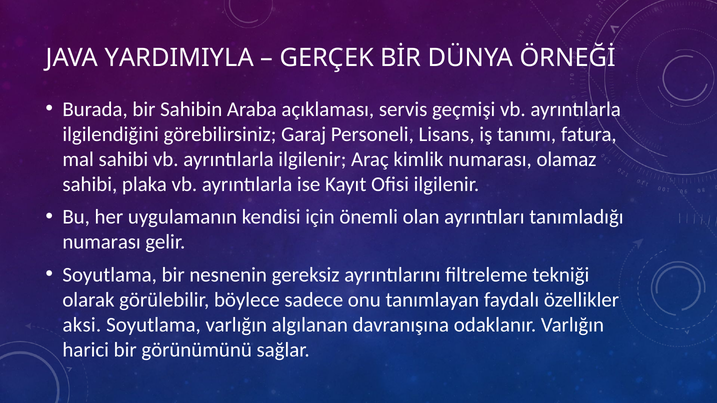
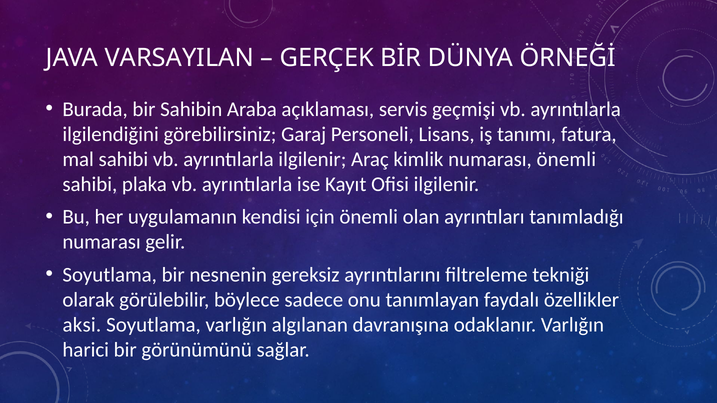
YARDIMIYLA: YARDIMIYLA -> VARSAYILAN
numarası olamaz: olamaz -> önemli
